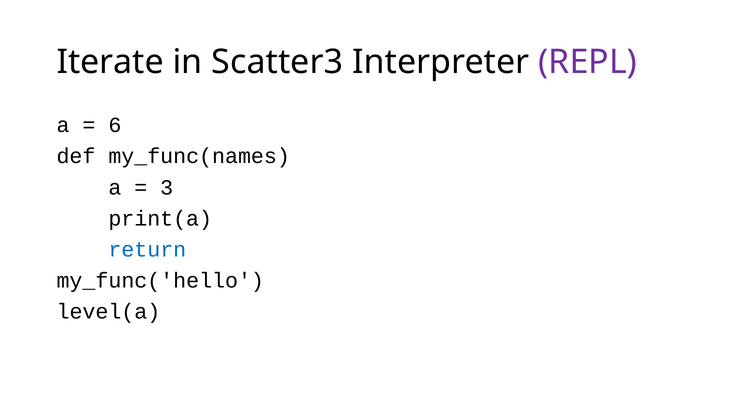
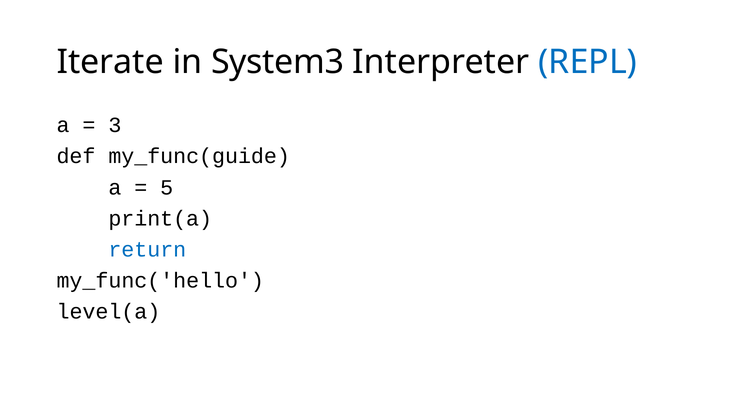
Scatter3: Scatter3 -> System3
REPL colour: purple -> blue
6: 6 -> 3
my_func(names: my_func(names -> my_func(guide
3: 3 -> 5
